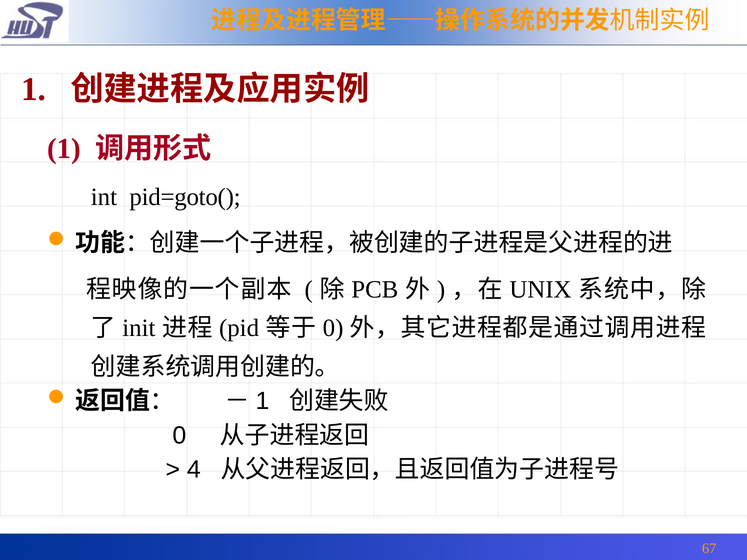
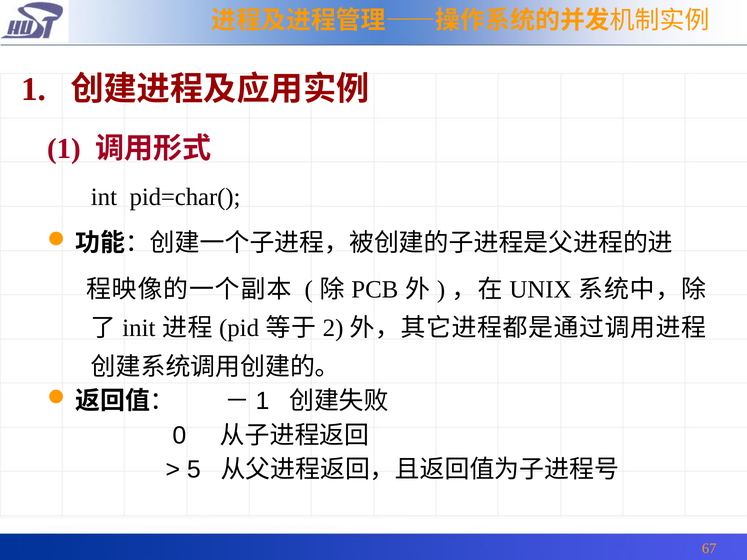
pid=goto(: pid=goto( -> pid=char(
0 at (333, 328): 0 -> 2
4: 4 -> 5
